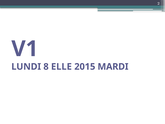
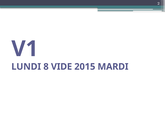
ELLE: ELLE -> VIDE
